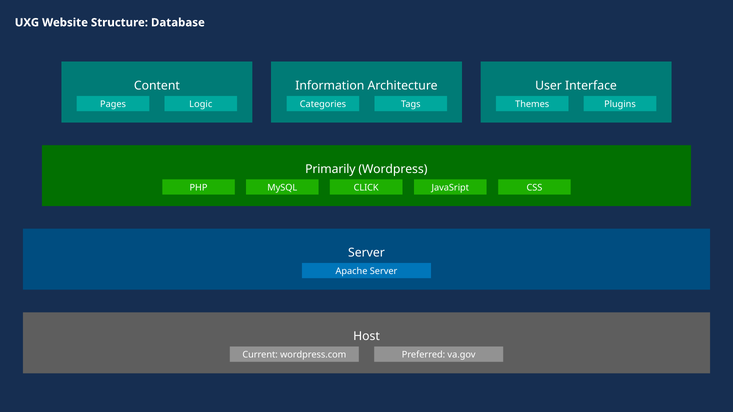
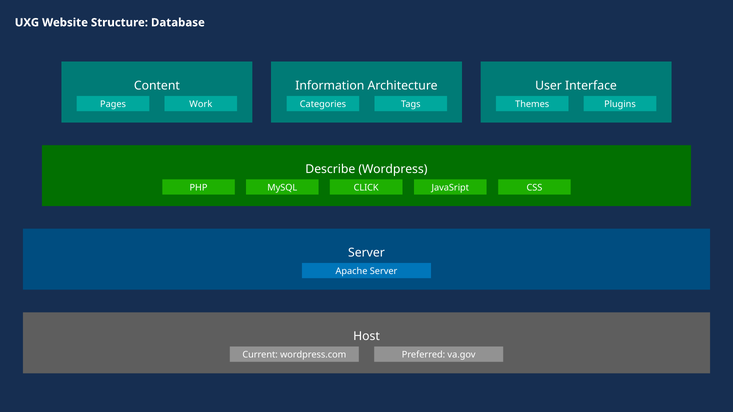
Logic: Logic -> Work
Primarily: Primarily -> Describe
